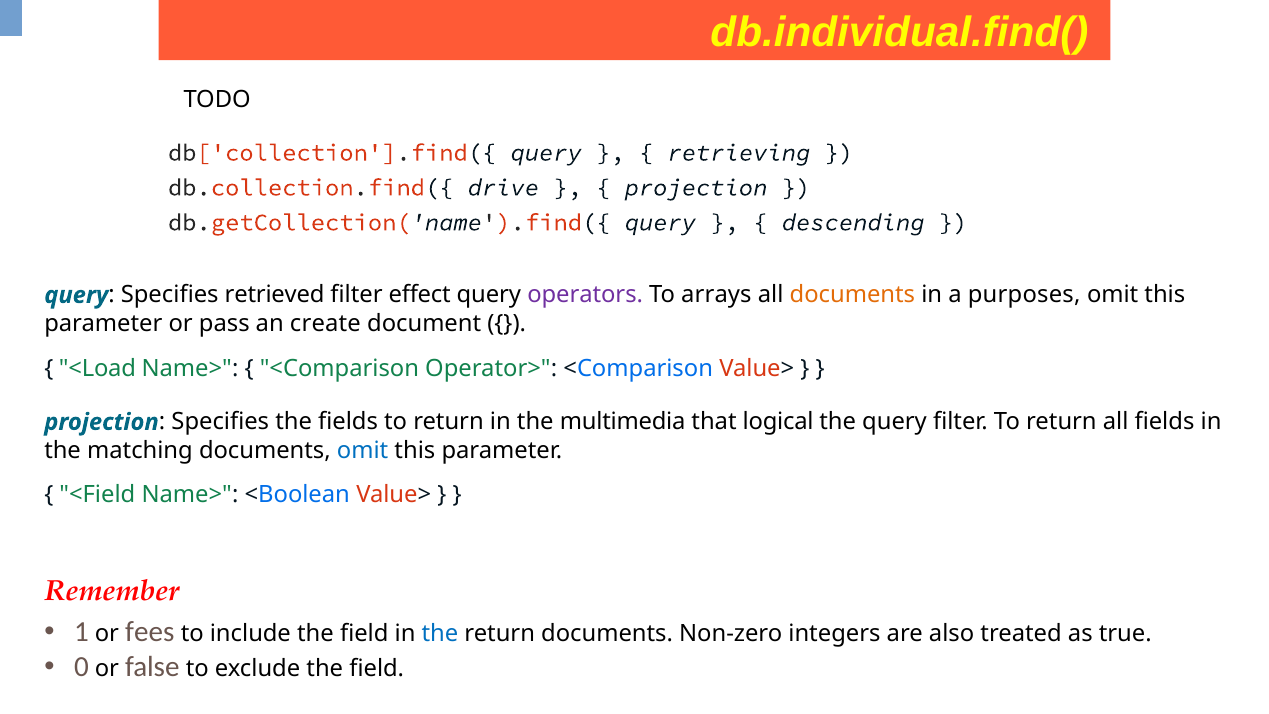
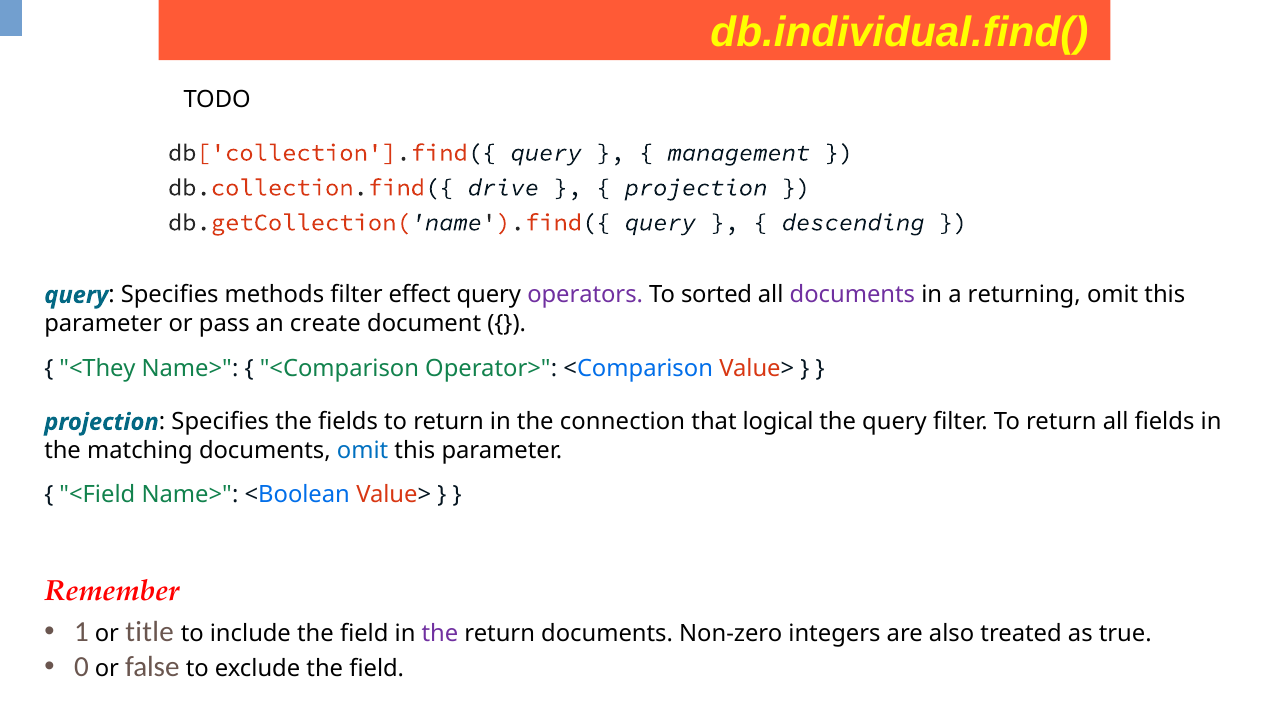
retrieving: retrieving -> management
retrieved: retrieved -> methods
arrays: arrays -> sorted
documents at (852, 295) colour: orange -> purple
purposes: purposes -> returning
<Load: <Load -> <They
multimedia: multimedia -> connection
fees: fees -> title
the at (440, 634) colour: blue -> purple
